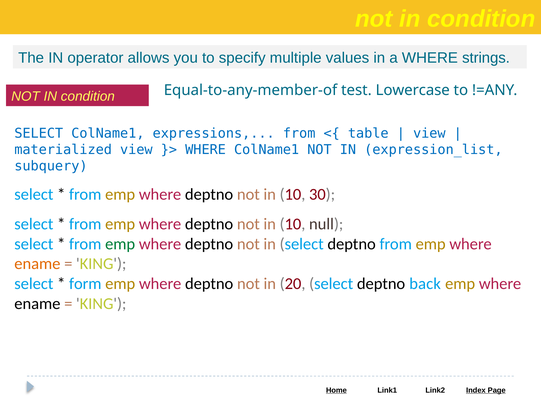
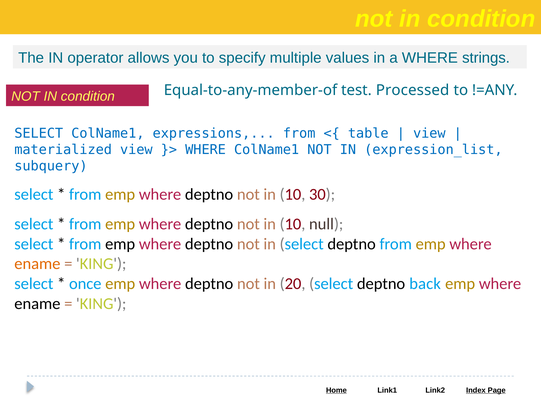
Lowercase: Lowercase -> Processed
emp at (120, 244) colour: green -> black
form: form -> once
